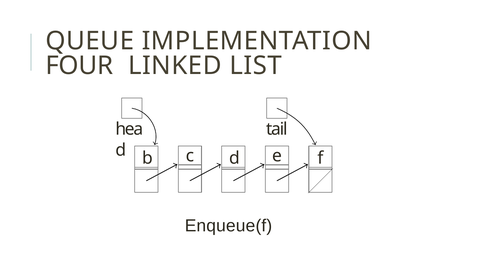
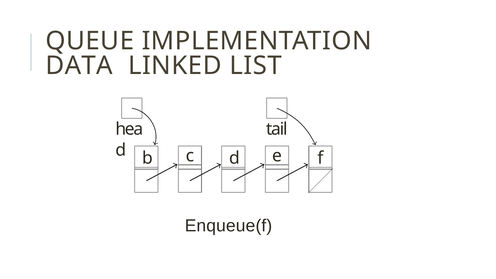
FOUR: FOUR -> DATA
